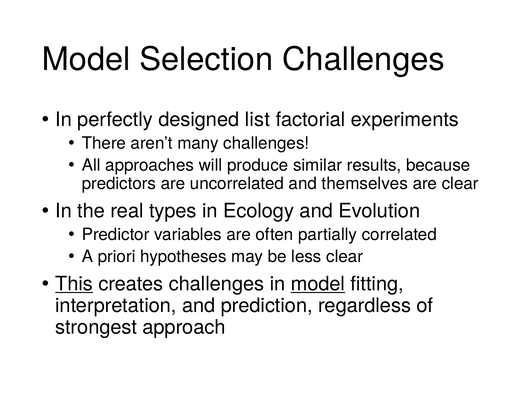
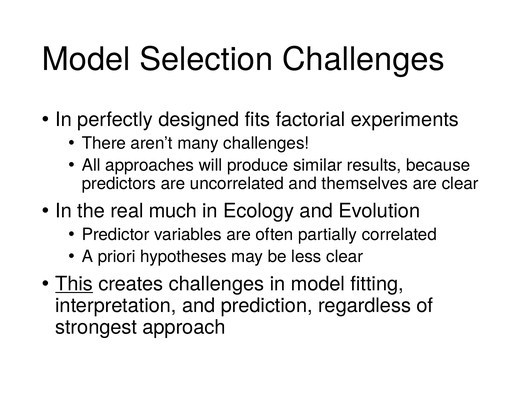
list: list -> fits
types: types -> much
model at (318, 284) underline: present -> none
